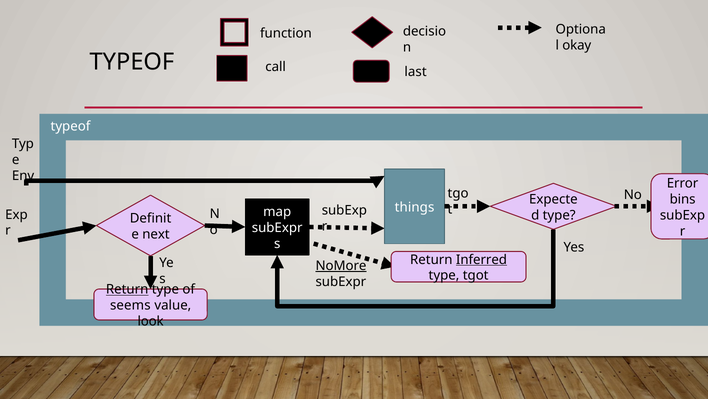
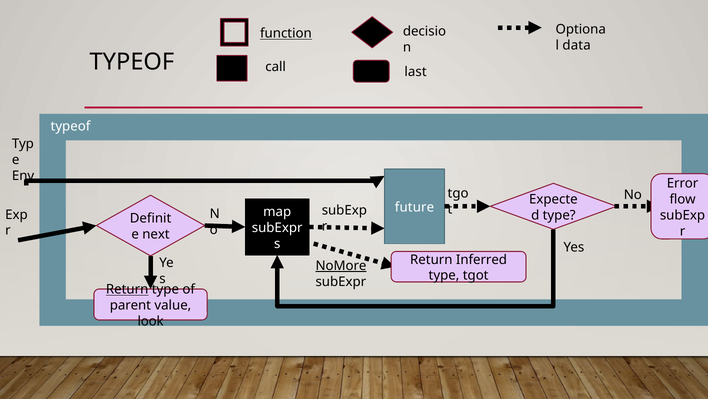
function underline: none -> present
okay: okay -> data
bins: bins -> flow
things: things -> future
Inferred underline: present -> none
seems: seems -> parent
